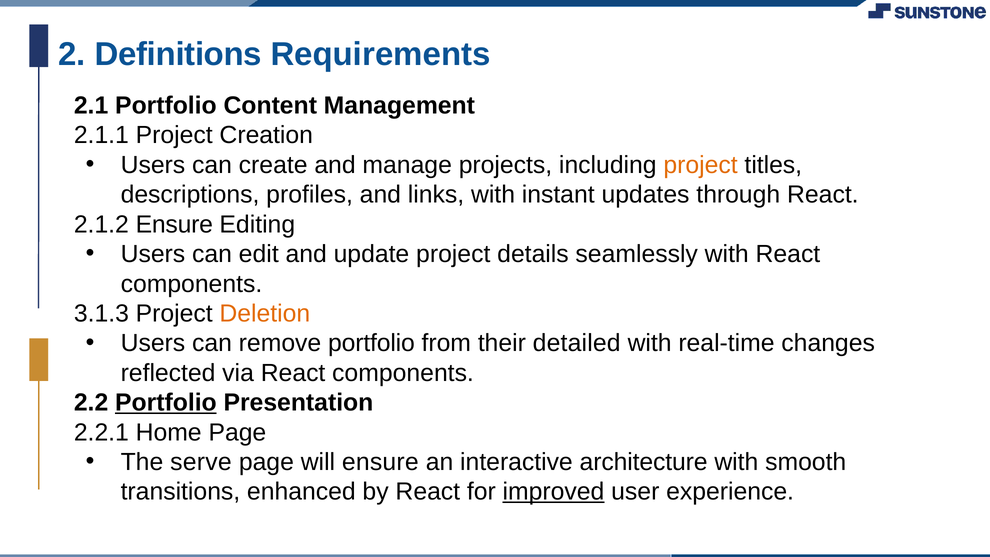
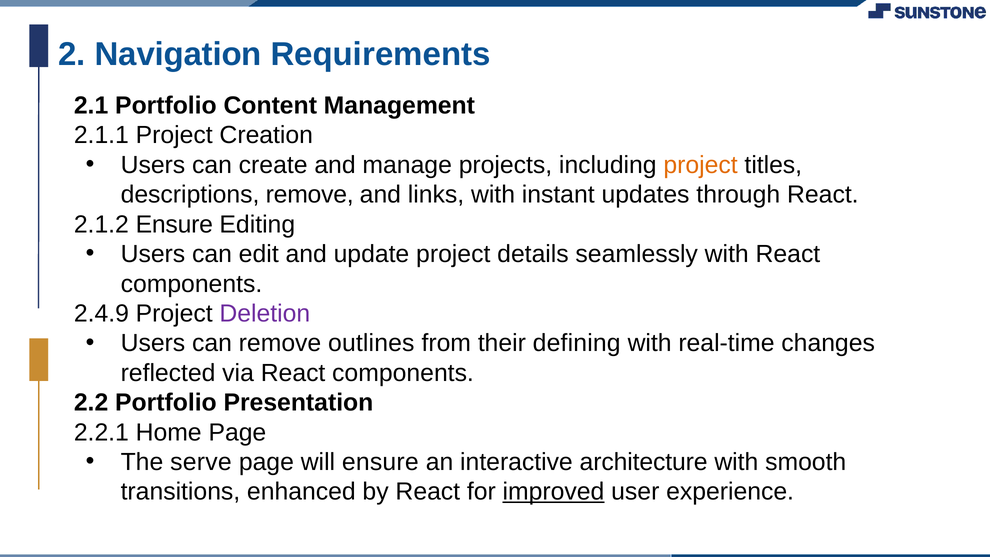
Definitions: Definitions -> Navigation
descriptions profiles: profiles -> remove
3.1.3: 3.1.3 -> 2.4.9
Deletion colour: orange -> purple
remove portfolio: portfolio -> outlines
detailed: detailed -> defining
Portfolio at (166, 403) underline: present -> none
